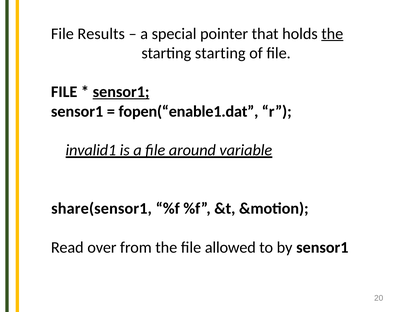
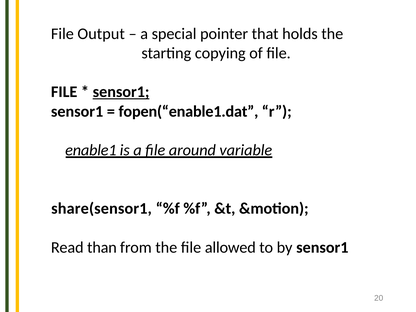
Results: Results -> Output
the at (332, 34) underline: present -> none
starting starting: starting -> copying
invalid1: invalid1 -> enable1
over: over -> than
